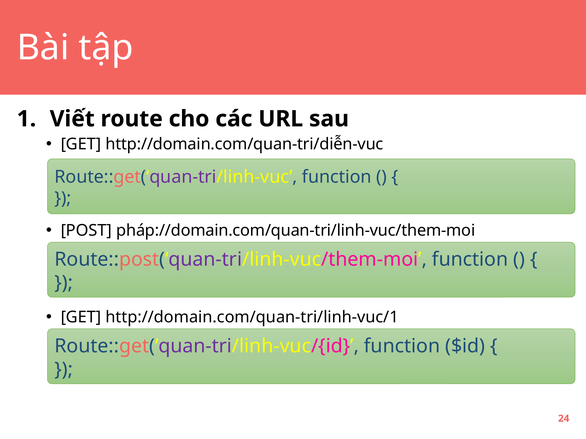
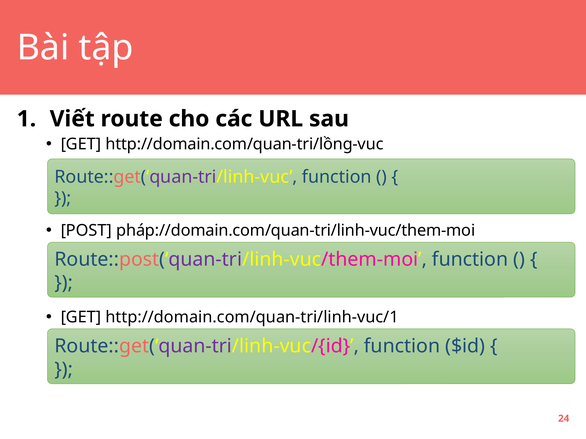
http://domain.com/quan-tri/diễn-vuc: http://domain.com/quan-tri/diễn-vuc -> http://domain.com/quan-tri/lồng-vuc
